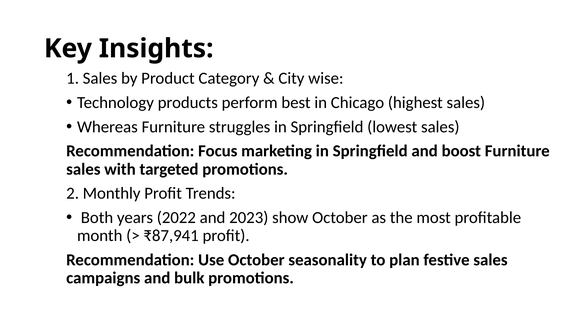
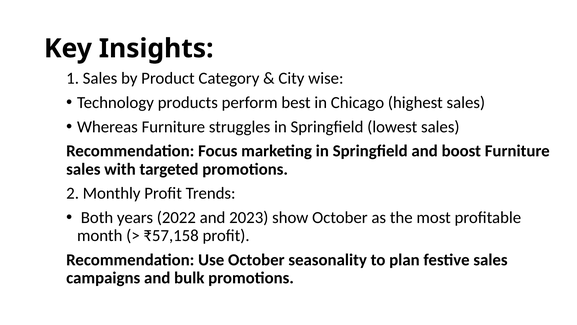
₹87,941: ₹87,941 -> ₹57,158
